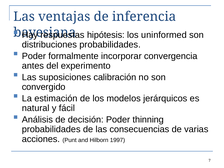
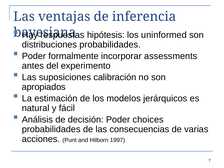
convergencia: convergencia -> assessments
convergido: convergido -> apropiados
thinning: thinning -> choices
